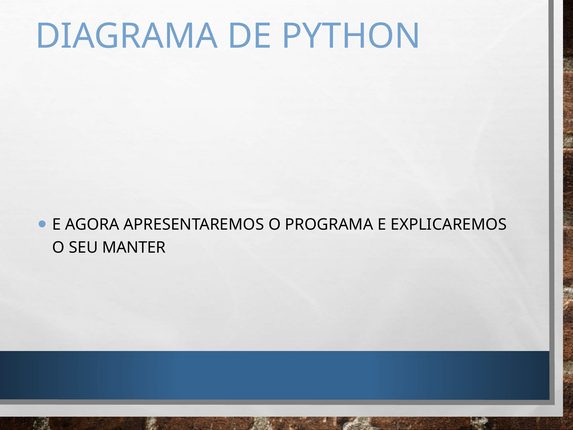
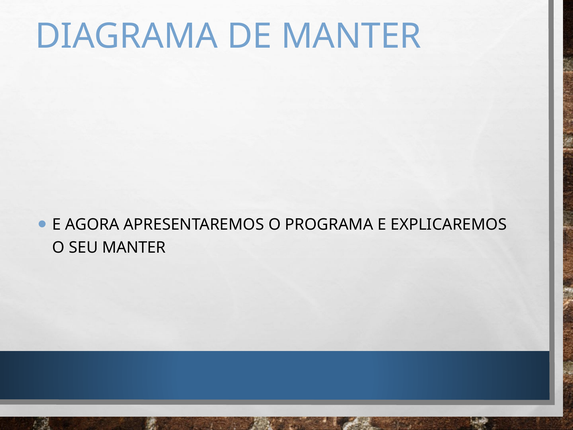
DE PYTHON: PYTHON -> MANTER
